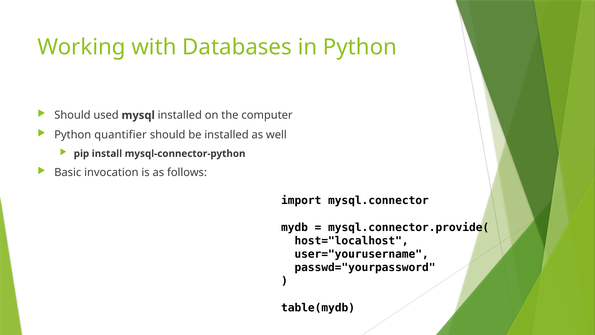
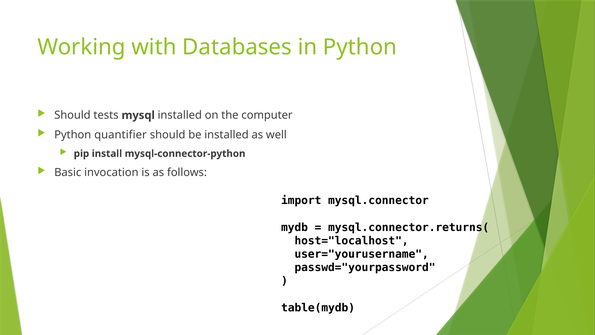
used: used -> tests
mysql.connector.provide(: mysql.connector.provide( -> mysql.connector.returns(
